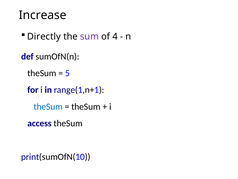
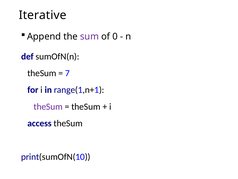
Increase: Increase -> Iterative
Directly: Directly -> Append
4: 4 -> 0
5: 5 -> 7
theSum at (48, 106) colour: blue -> purple
